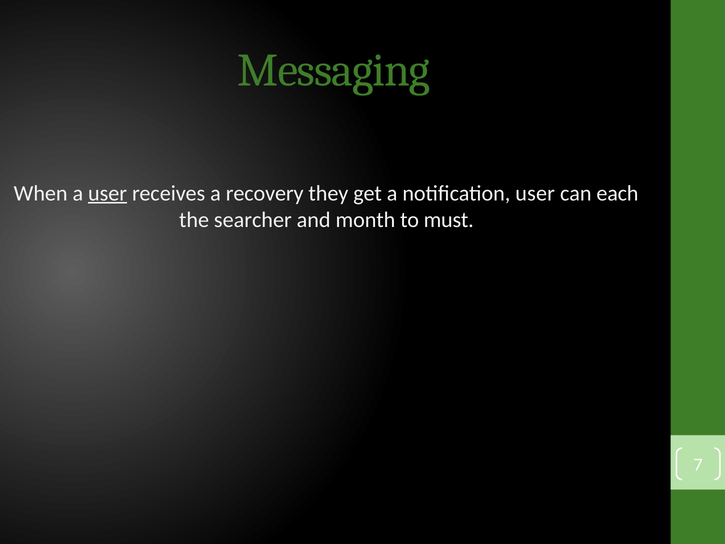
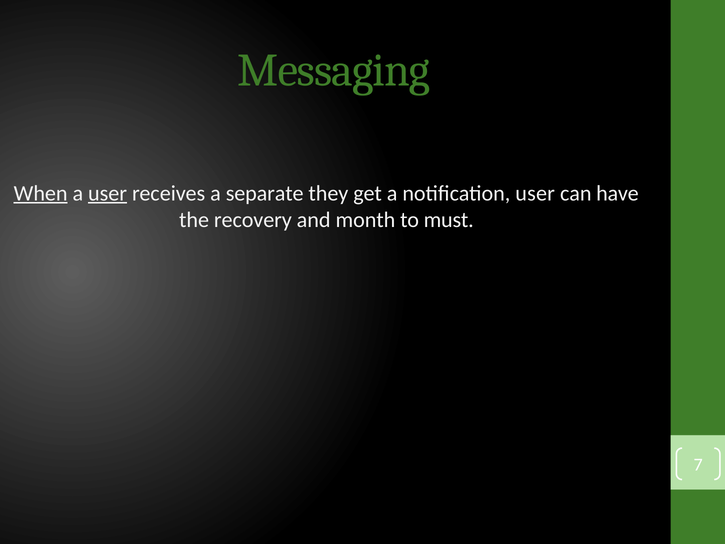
When underline: none -> present
recovery: recovery -> separate
each: each -> have
searcher: searcher -> recovery
